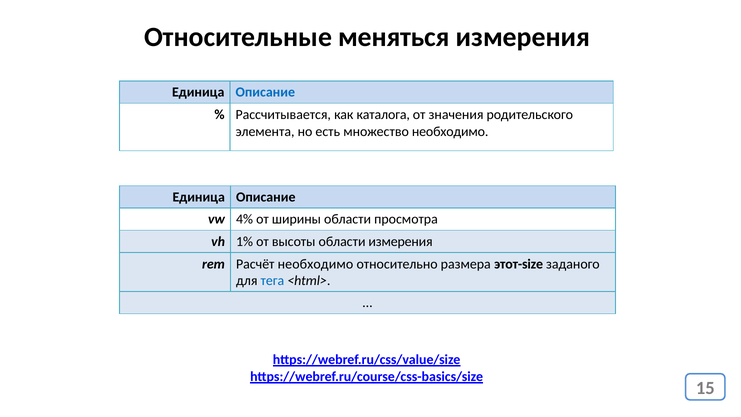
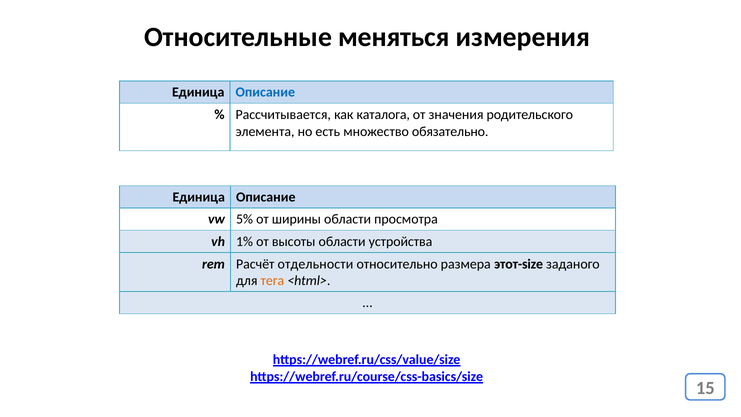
множество необходимо: необходимо -> обязательно
4%: 4% -> 5%
области измерения: измерения -> устройства
Расчёт необходимо: необходимо -> отдельности
тега colour: blue -> orange
